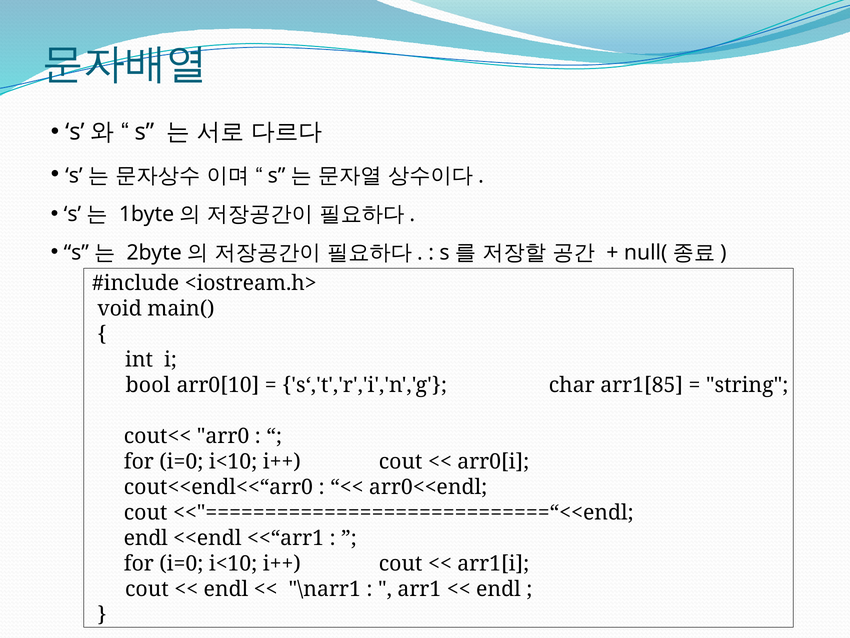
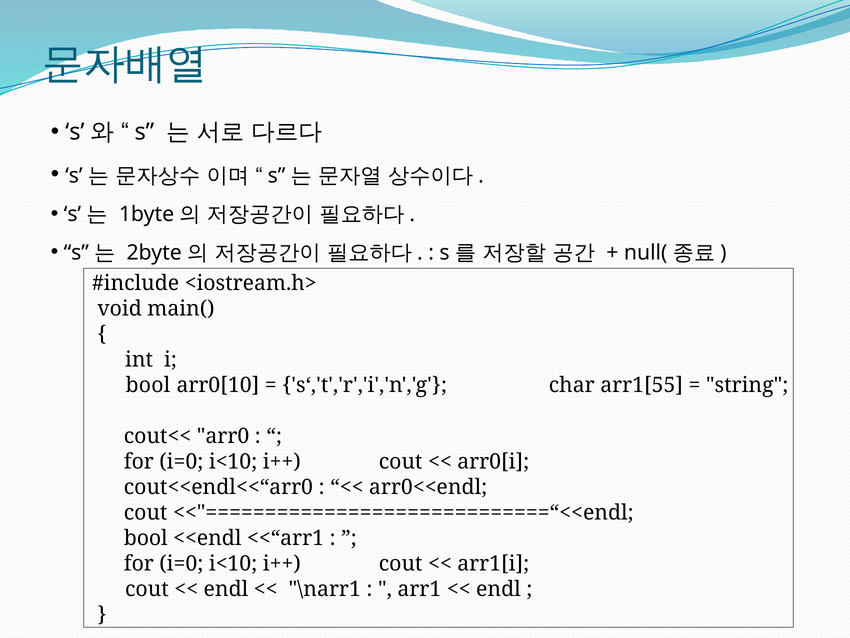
arr1[85: arr1[85 -> arr1[55
endl at (146, 538): endl -> bool
